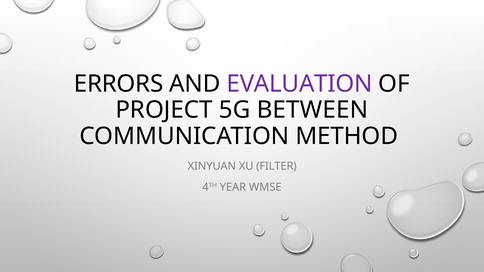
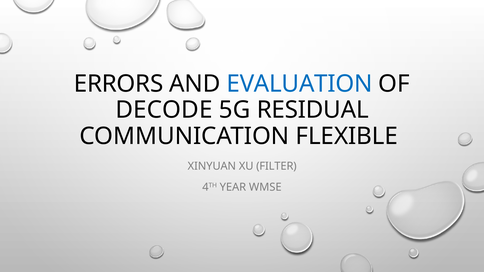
EVALUATION colour: purple -> blue
PROJECT: PROJECT -> DECODE
BETWEEN: BETWEEN -> RESIDUAL
METHOD: METHOD -> FLEXIBLE
